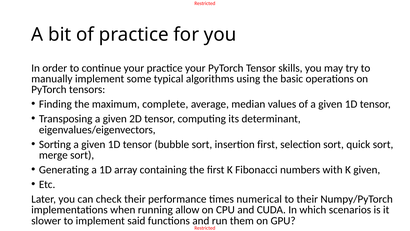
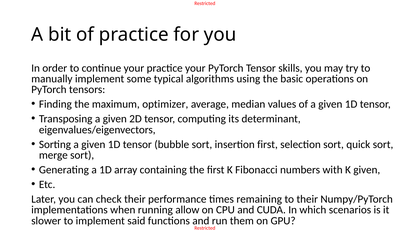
complete: complete -> optimizer
numerical: numerical -> remaining
